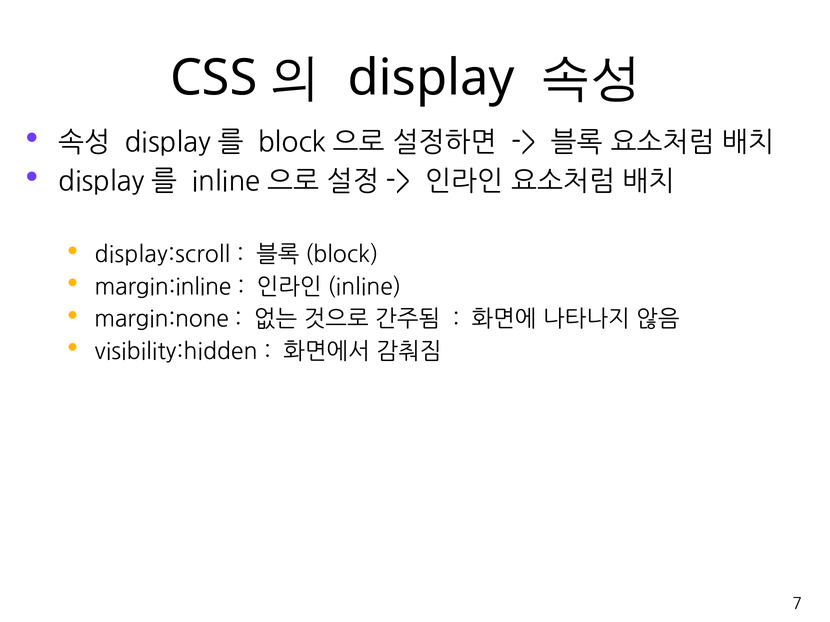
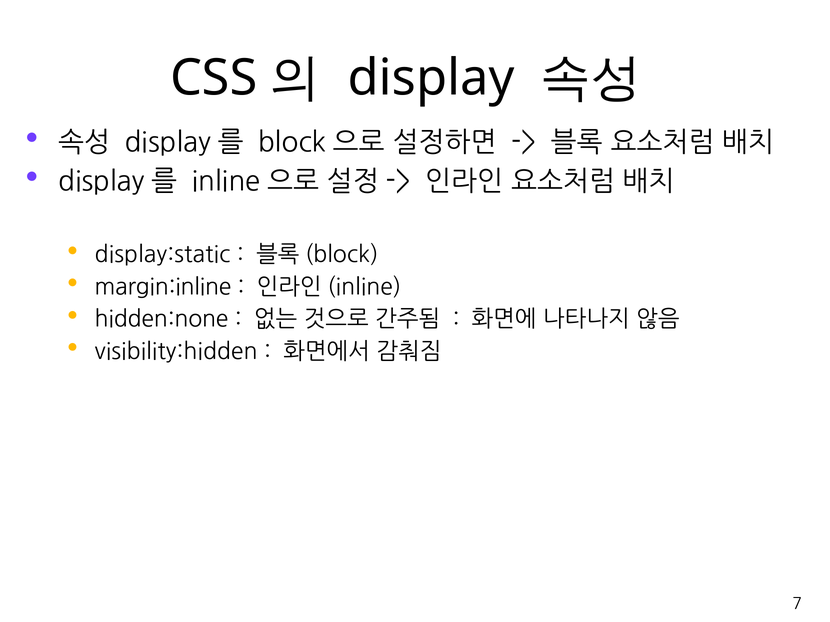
display:scroll: display:scroll -> display:static
margin:none: margin:none -> hidden:none
